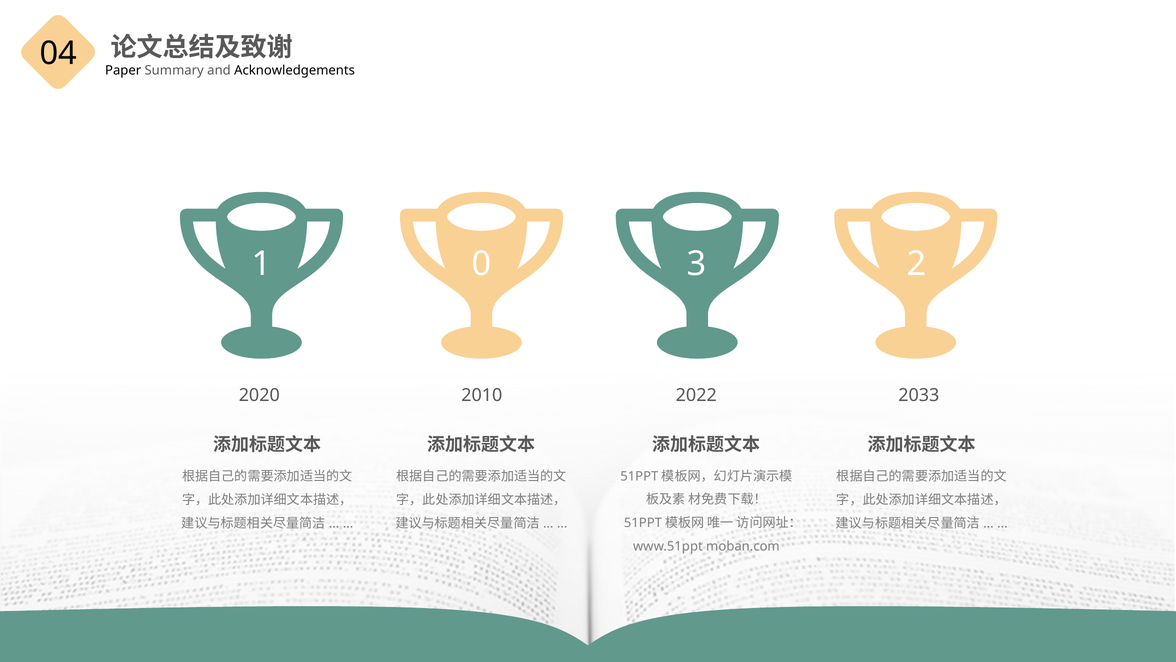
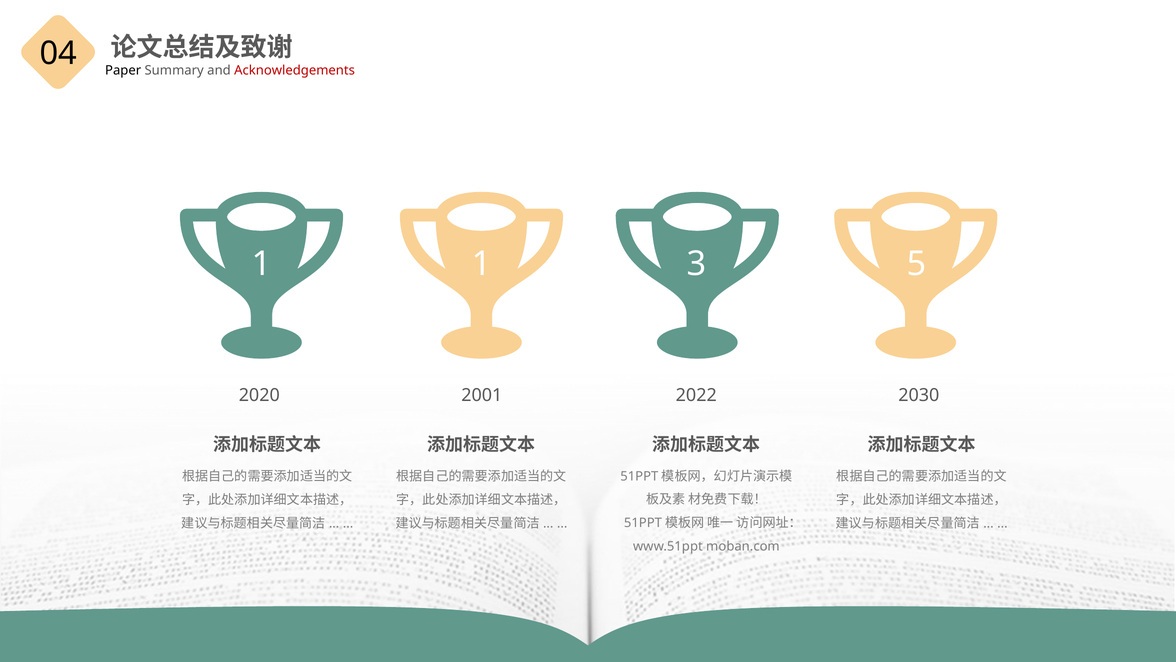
Acknowledgements colour: black -> red
1 0: 0 -> 1
2: 2 -> 5
2010: 2010 -> 2001
2033: 2033 -> 2030
